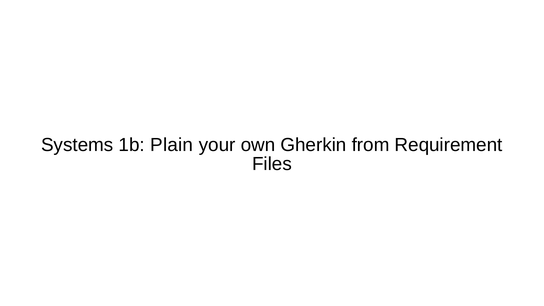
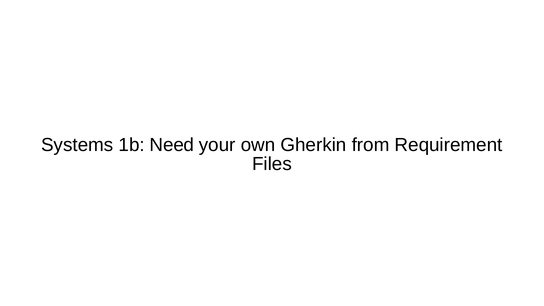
Plain: Plain -> Need
